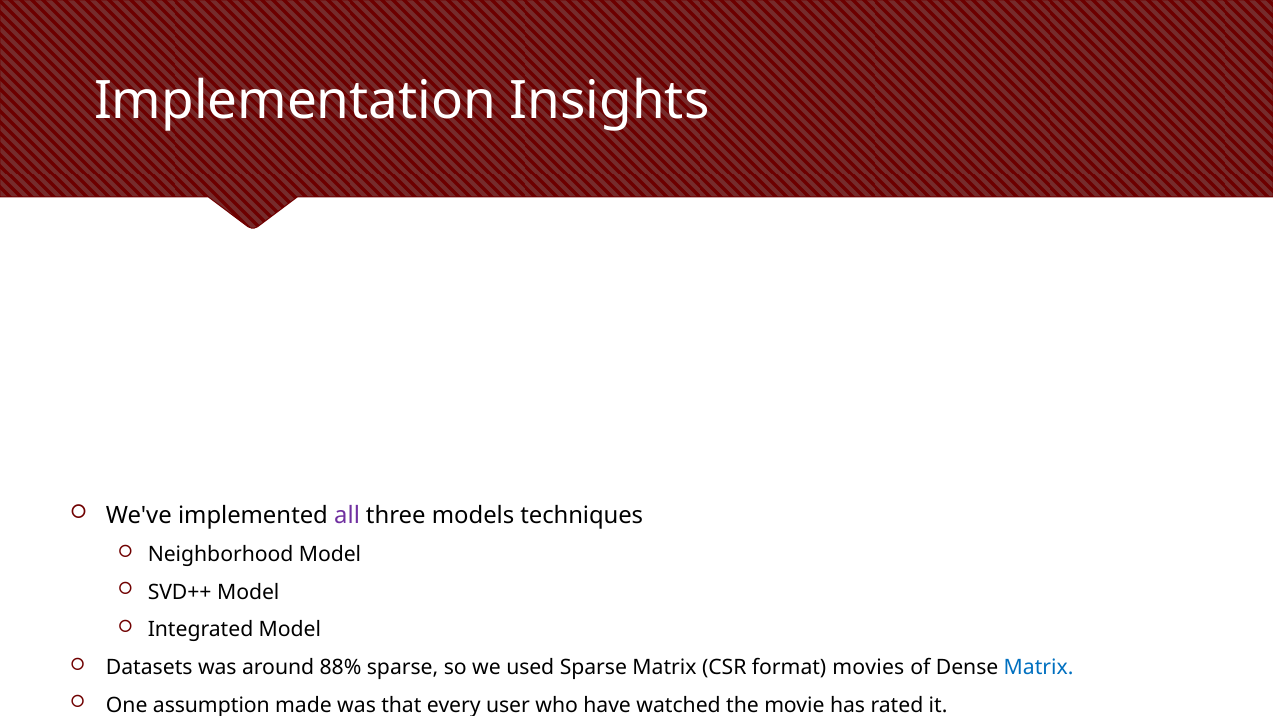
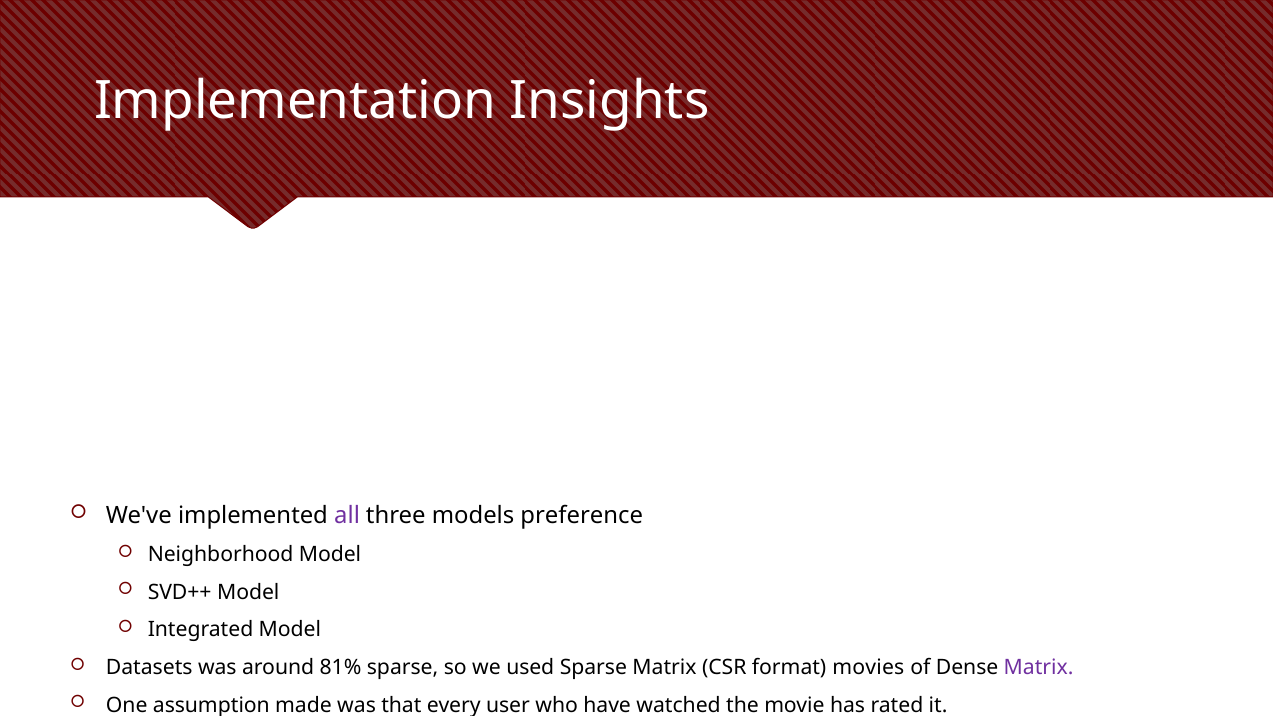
techniques: techniques -> preference
88%: 88% -> 81%
Matrix at (1039, 668) colour: blue -> purple
